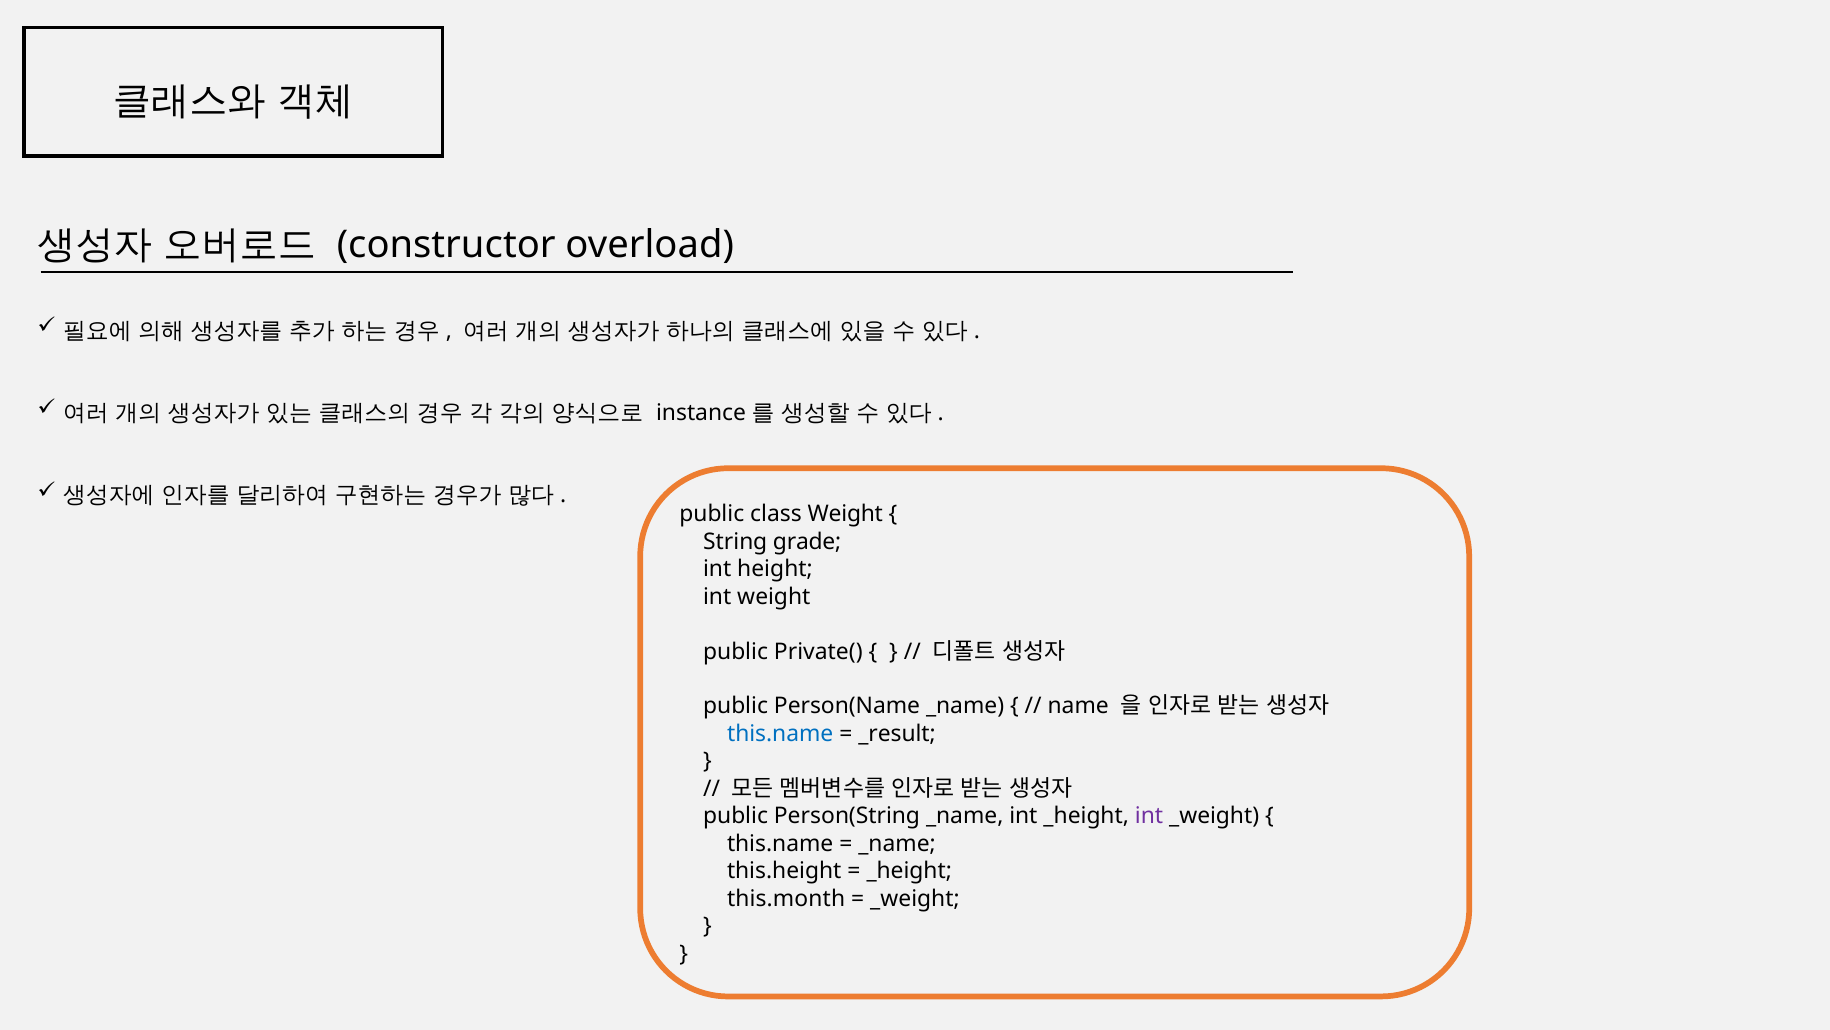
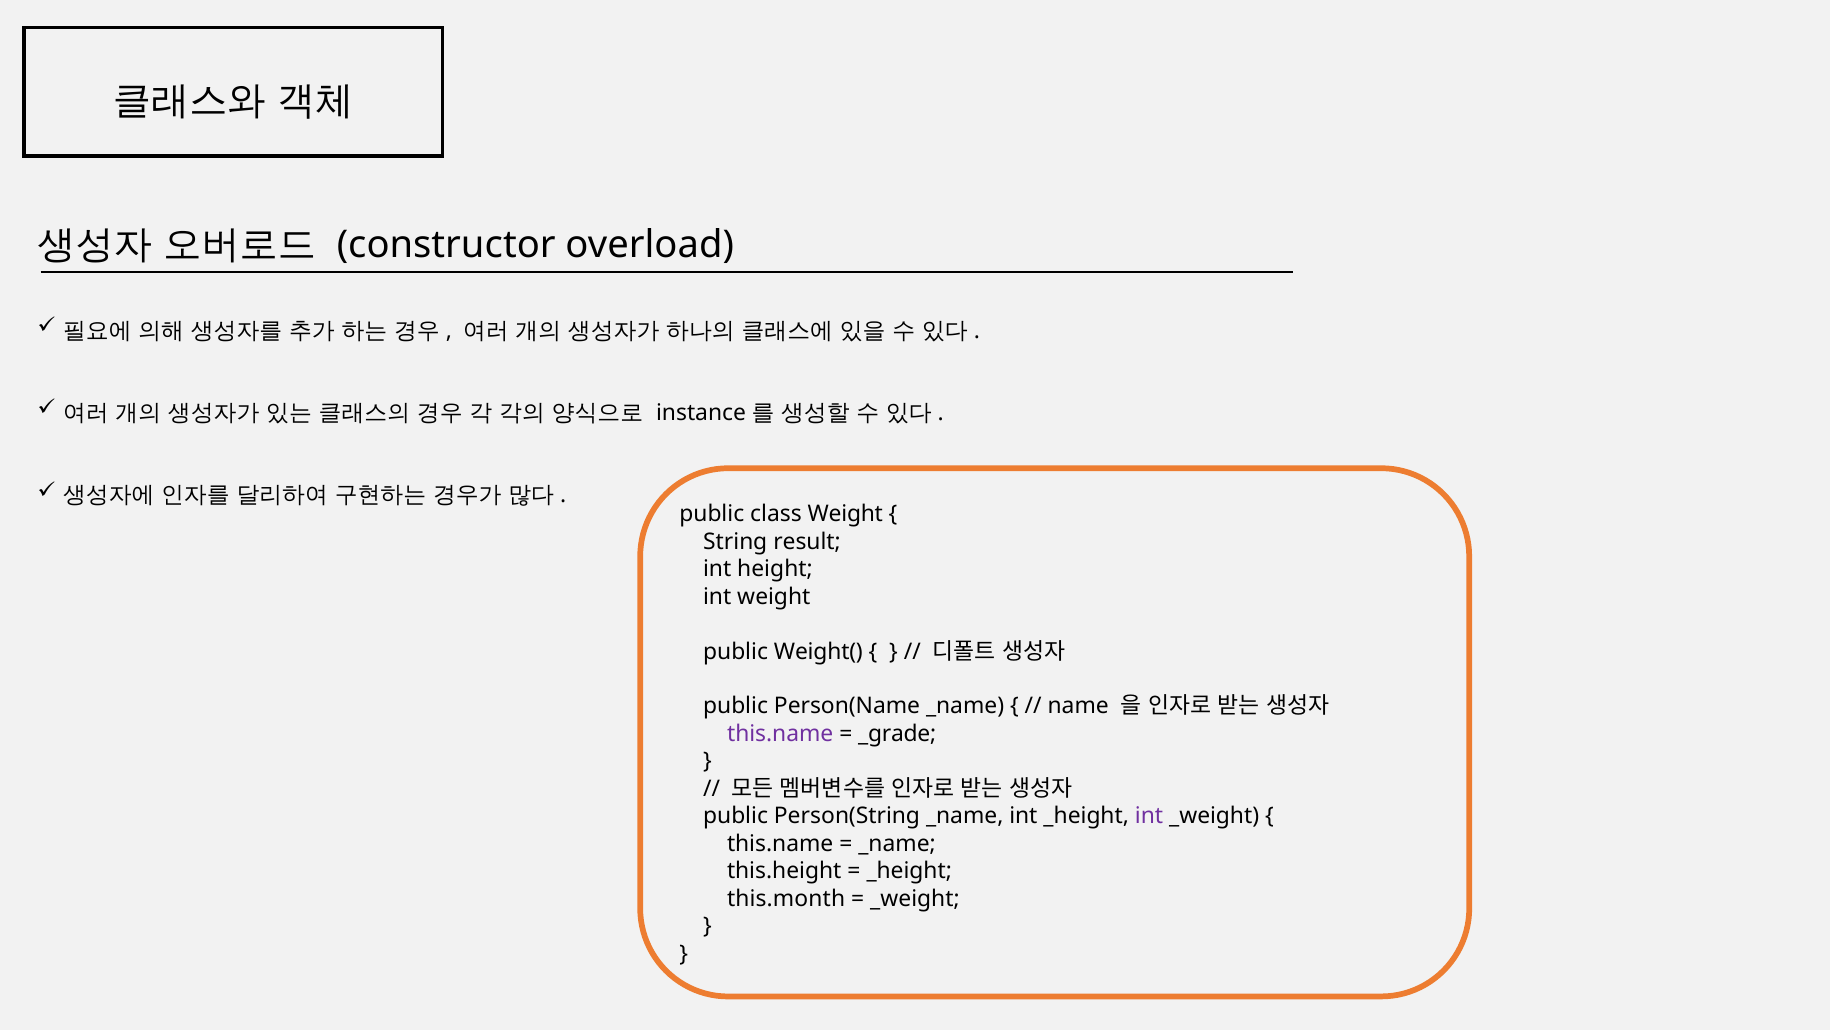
grade: grade -> result
Private(: Private( -> Weight(
this.name at (780, 733) colour: blue -> purple
_result: _result -> _grade
